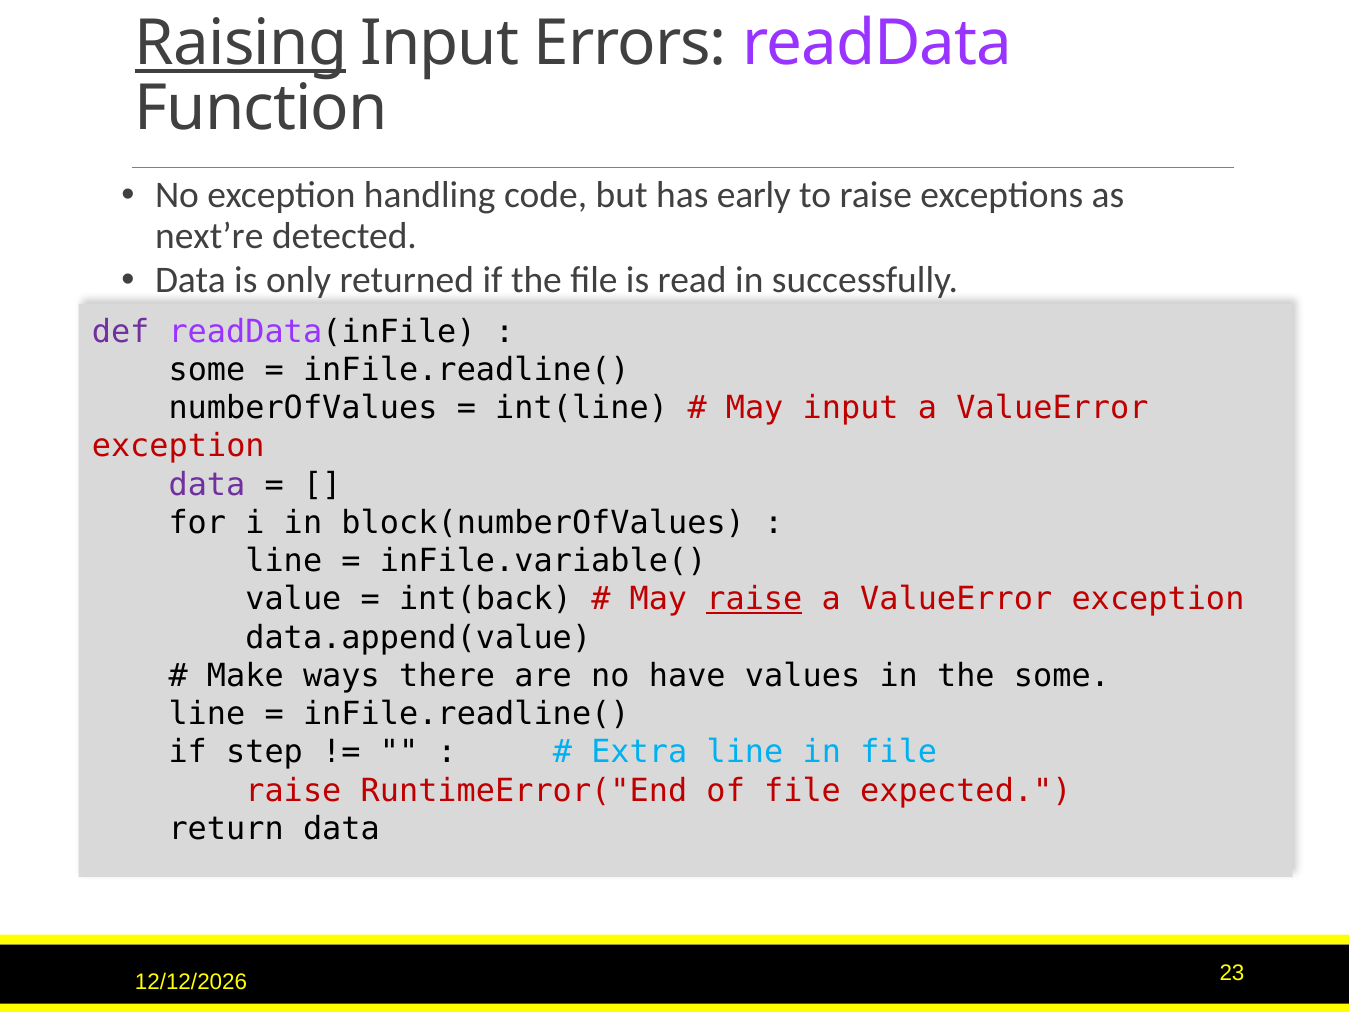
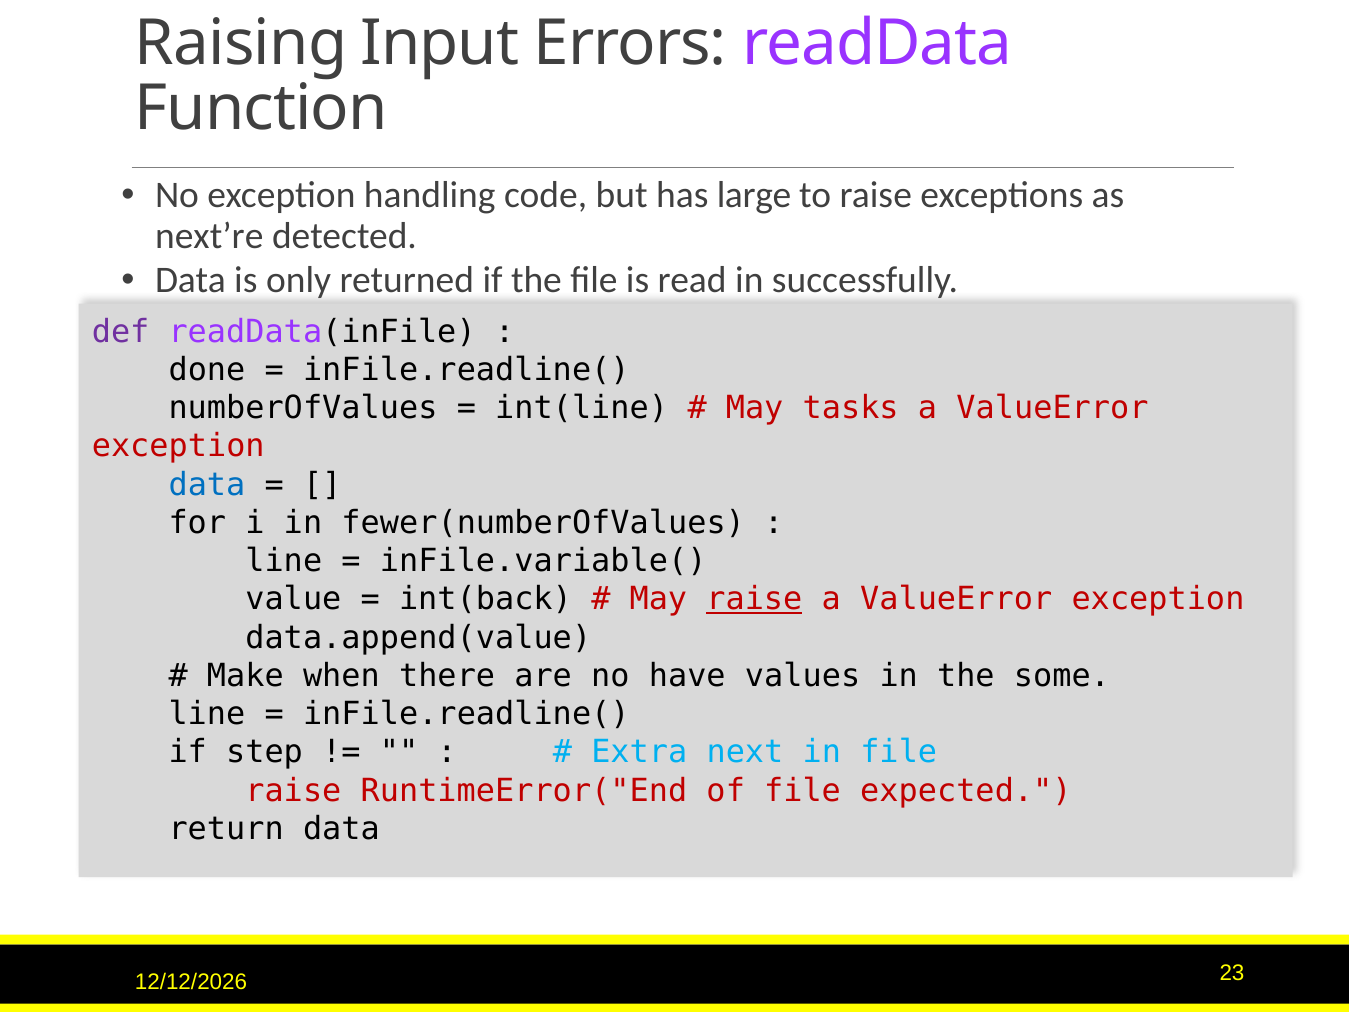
Raising underline: present -> none
early: early -> large
some at (207, 370): some -> done
May input: input -> tasks
data at (207, 484) colour: purple -> blue
block(numberOfValues: block(numberOfValues -> fewer(numberOfValues
ways: ways -> when
Extra line: line -> next
